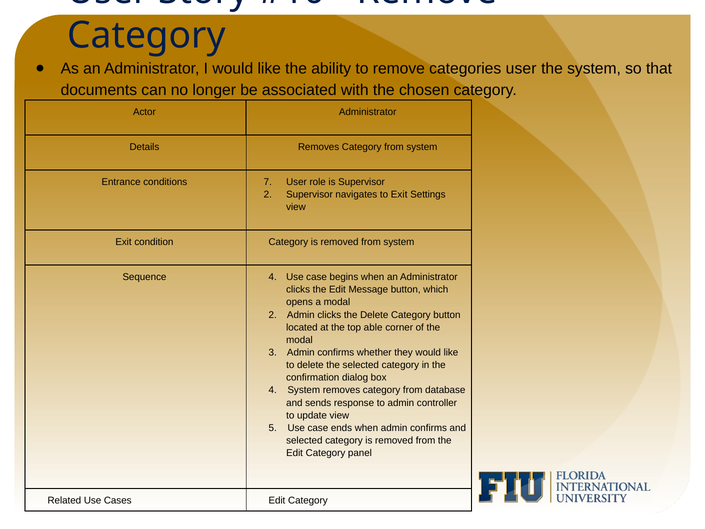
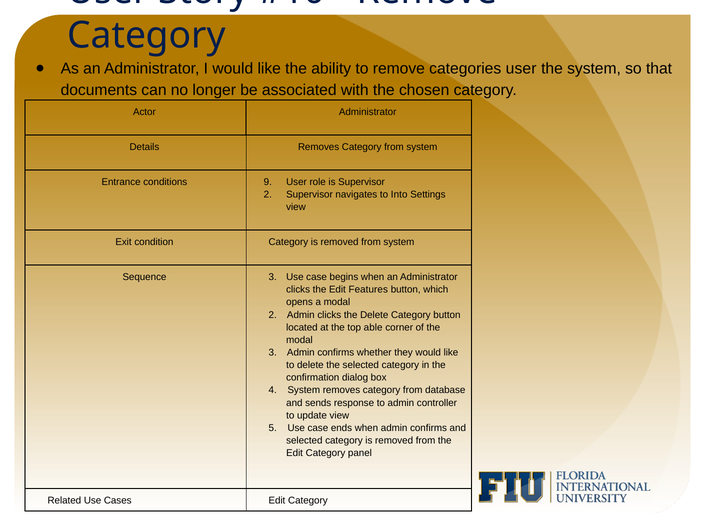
7: 7 -> 9
to Exit: Exit -> Into
Sequence 4: 4 -> 3
Message: Message -> Features
